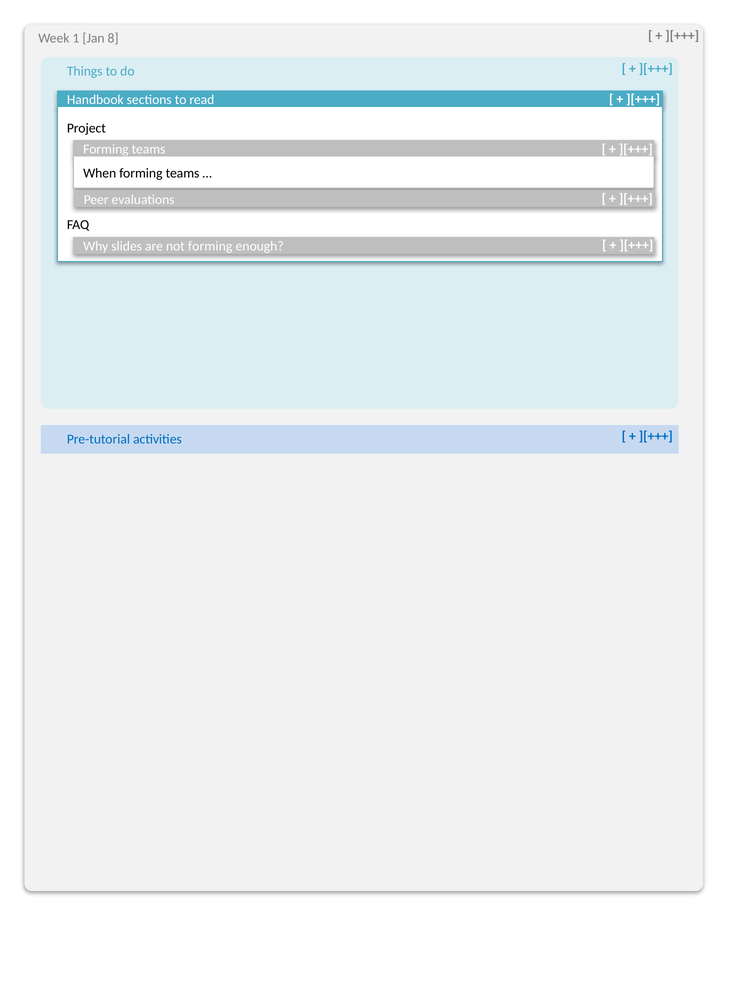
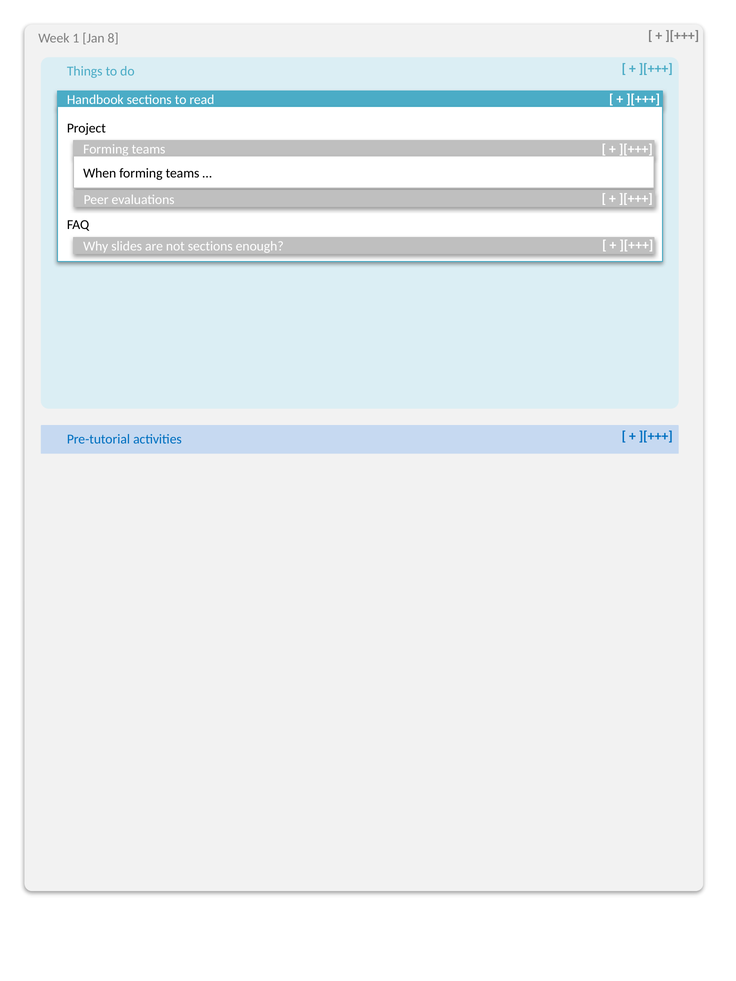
not forming: forming -> sections
